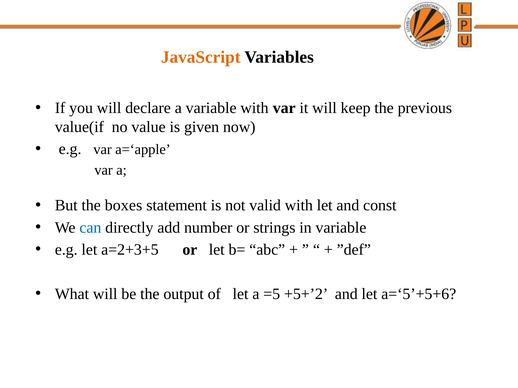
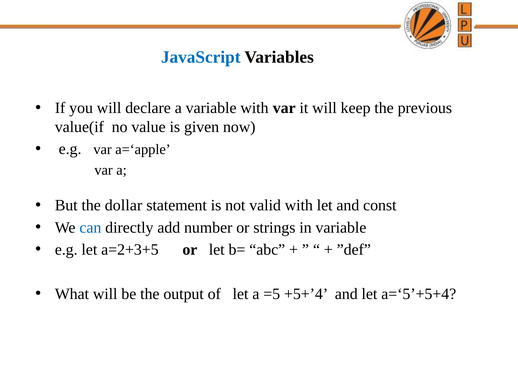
JavaScript colour: orange -> blue
boxes: boxes -> dollar
+5+’2: +5+’2 -> +5+’4
a=‘5’+5+6: a=‘5’+5+6 -> a=‘5’+5+4
